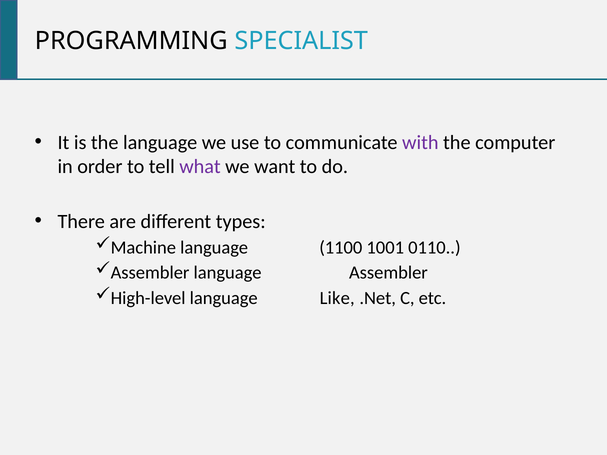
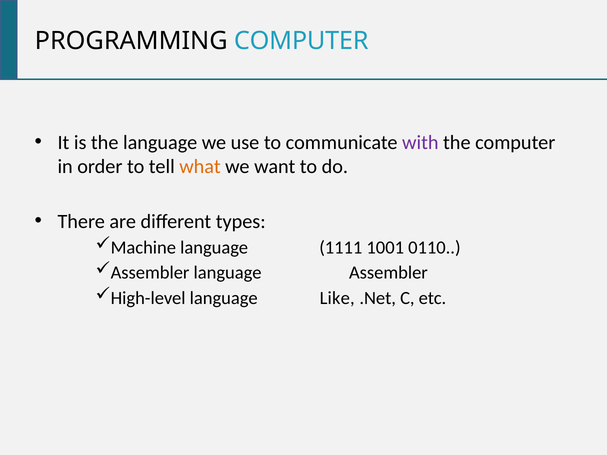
PROGRAMMING SPECIALIST: SPECIALIST -> COMPUTER
what colour: purple -> orange
1100: 1100 -> 1111
